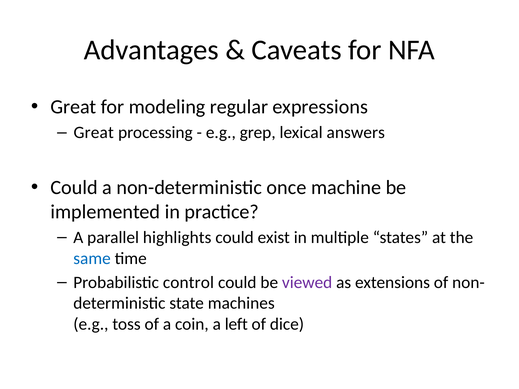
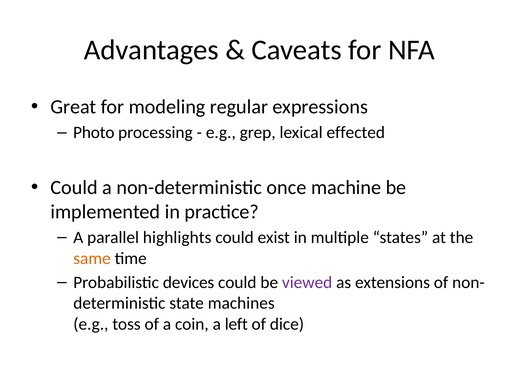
Great at (94, 133): Great -> Photo
answers: answers -> effected
same colour: blue -> orange
control: control -> devices
